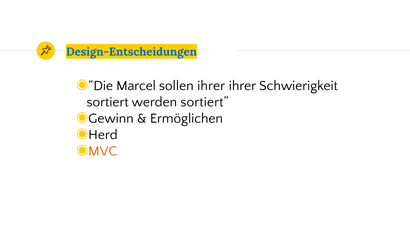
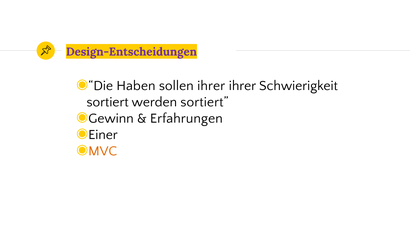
Design-Entscheidungen colour: blue -> purple
Marcel: Marcel -> Haben
Ermöglichen: Ermöglichen -> Erfahrungen
Herd: Herd -> Einer
